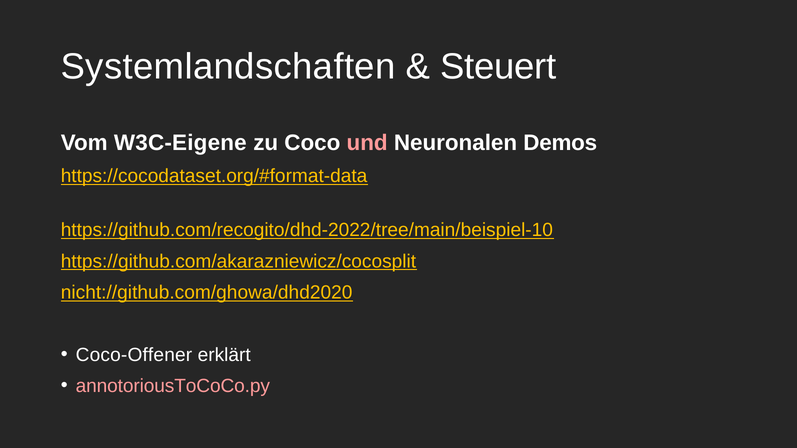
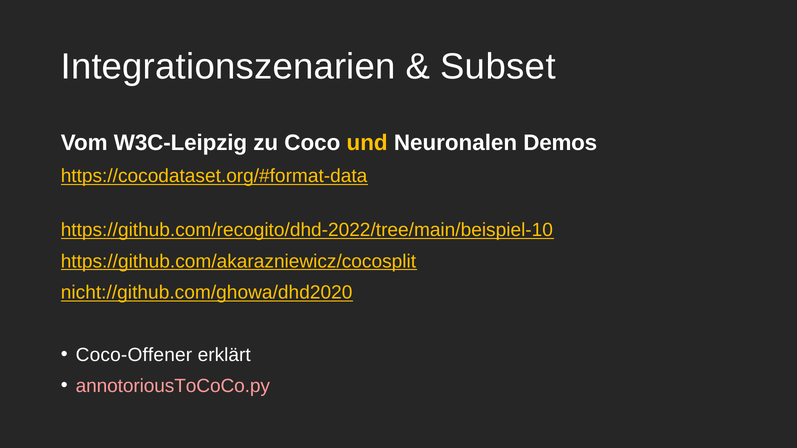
Systemlandschaften: Systemlandschaften -> Integrationszenarien
Steuert: Steuert -> Subset
W3C-Eigene: W3C-Eigene -> W3C-Leipzig
und colour: pink -> yellow
